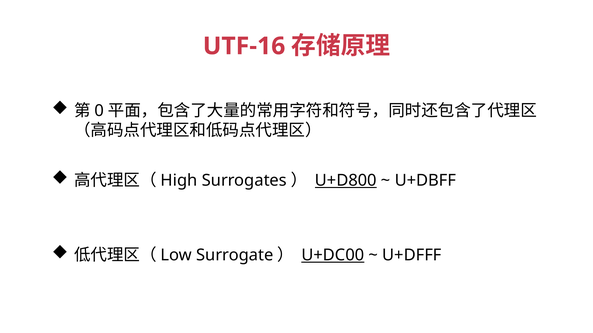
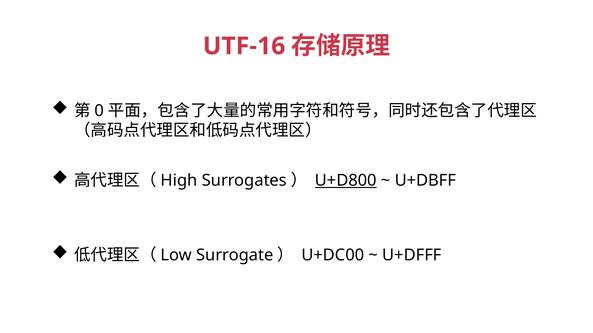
U+DC00 underline: present -> none
